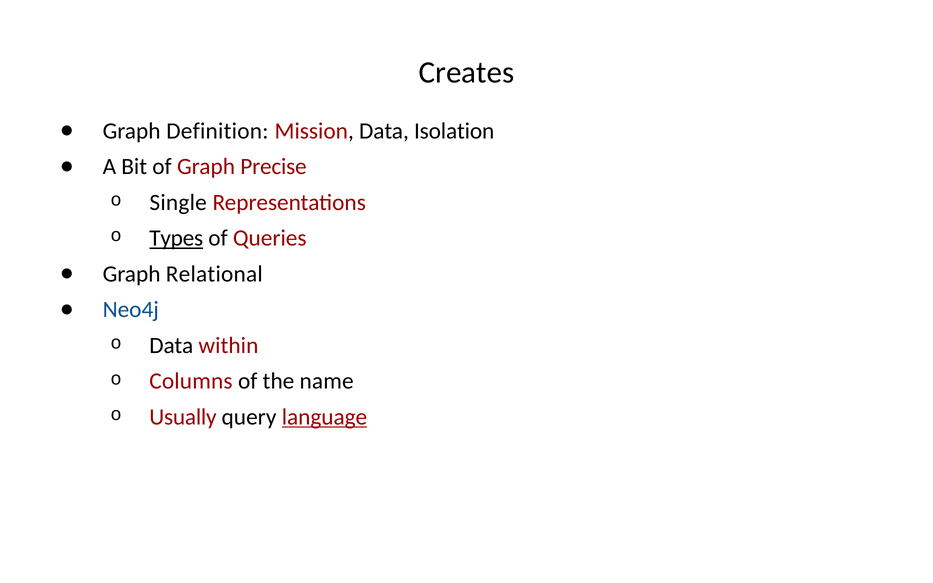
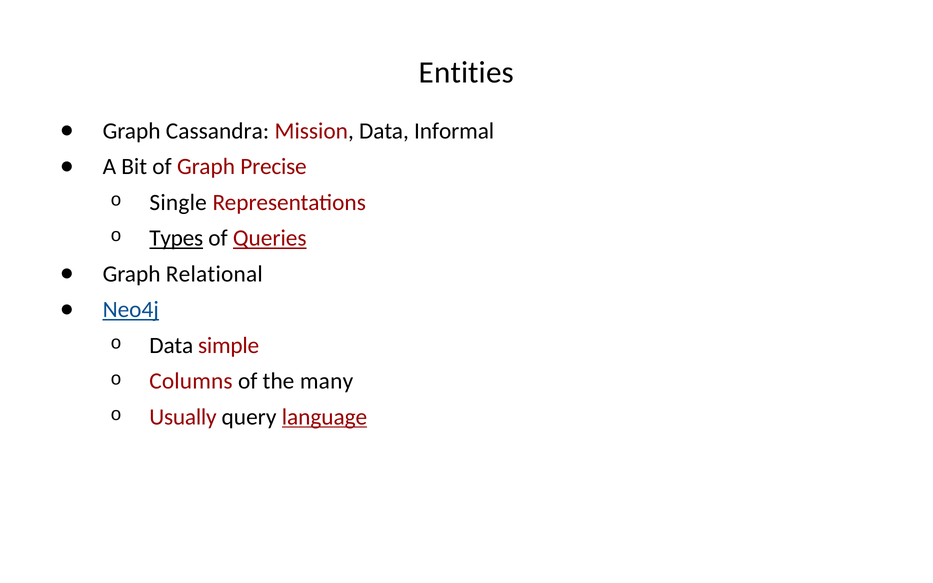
Creates: Creates -> Entities
Definition: Definition -> Cassandra
Isolation: Isolation -> Informal
Queries underline: none -> present
Neo4j underline: none -> present
within: within -> simple
name: name -> many
